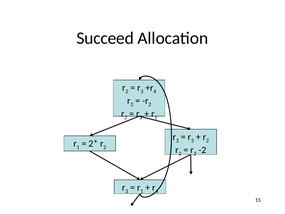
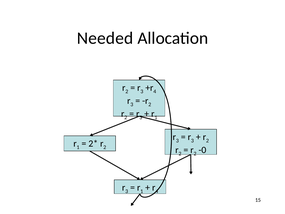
Succeed: Succeed -> Needed
-2: -2 -> -0
